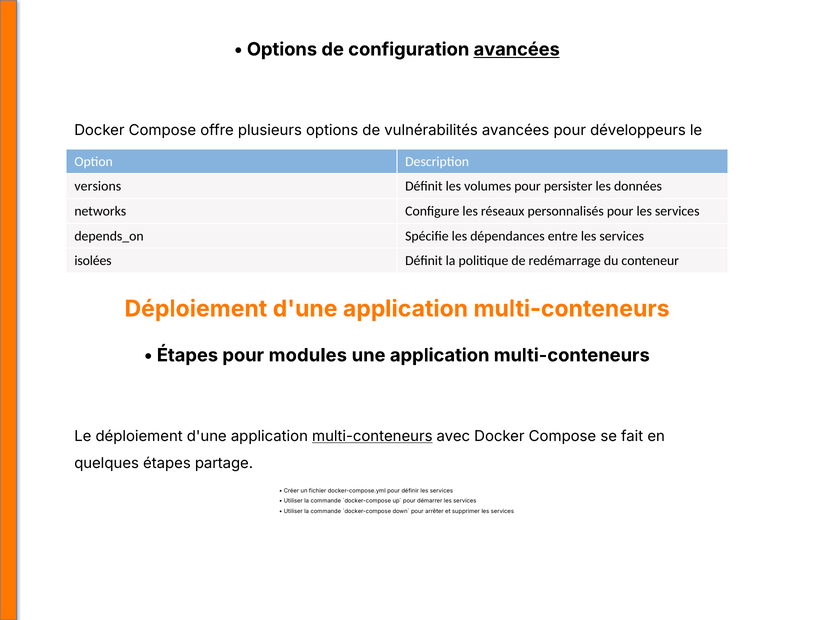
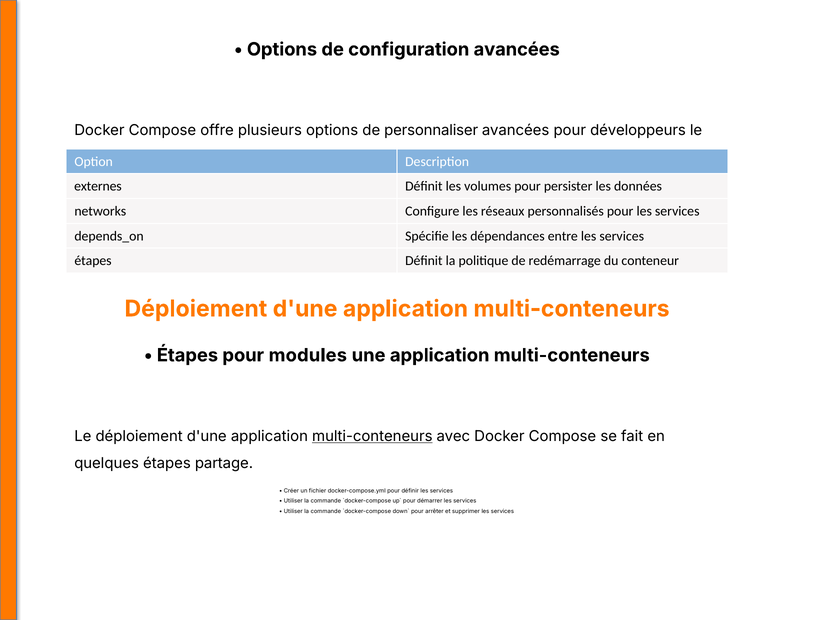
avancées at (517, 49) underline: present -> none
vulnérabilités: vulnérabilités -> personnaliser
versions: versions -> externes
isolées at (93, 261): isolées -> étapes
